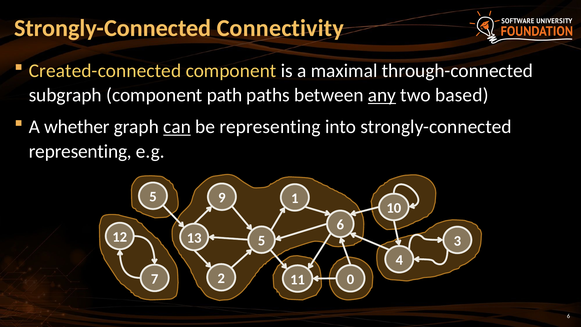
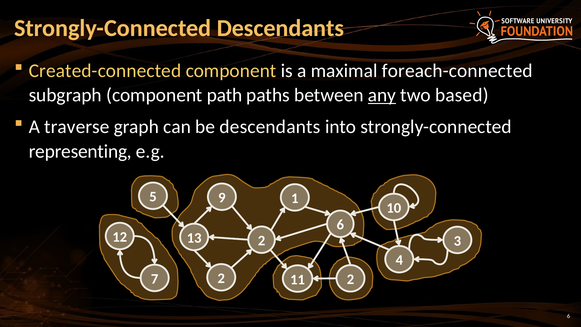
Strongly-Connected Connectivity: Connectivity -> Descendants
through-connected: through-connected -> foreach-connected
whether: whether -> traverse
can underline: present -> none
be representing: representing -> descendants
13 5: 5 -> 2
2 0: 0 -> 2
